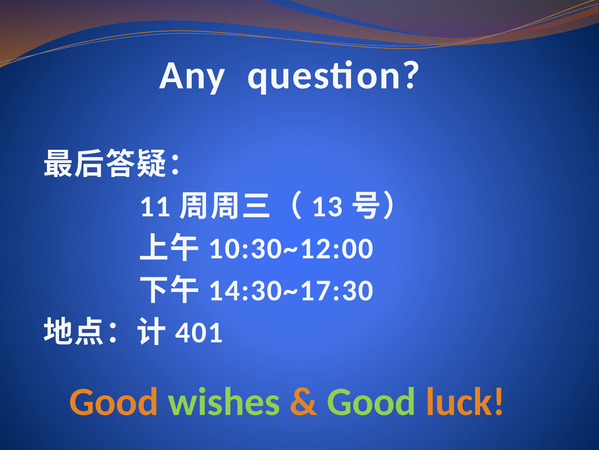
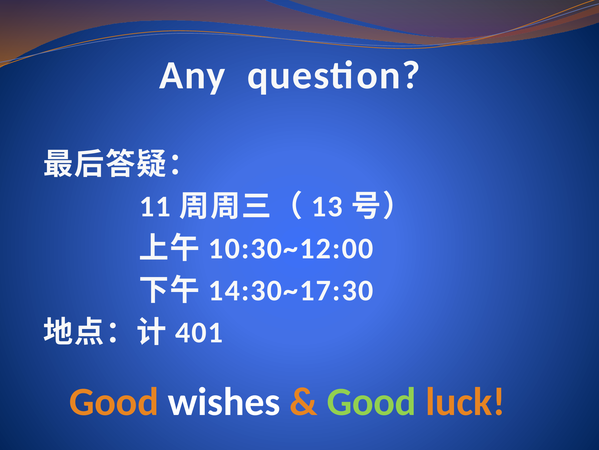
wishes colour: light green -> white
